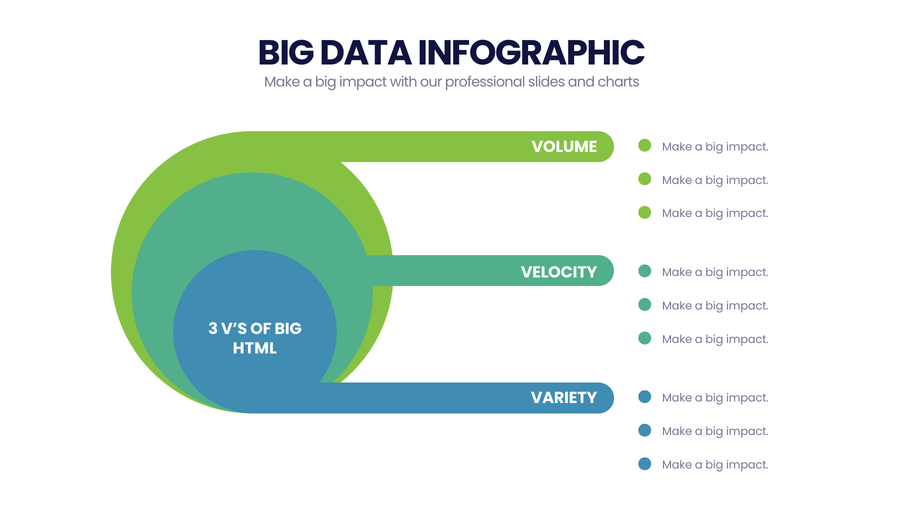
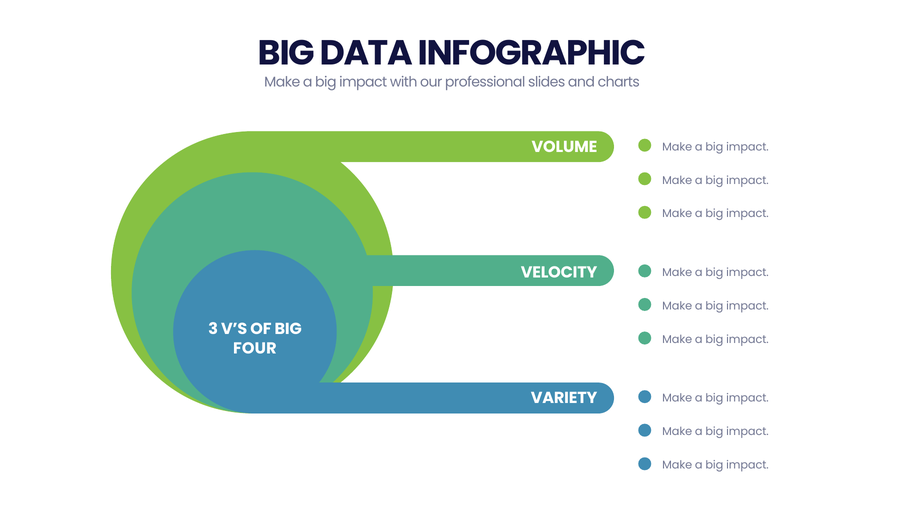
HTML: HTML -> FOUR
